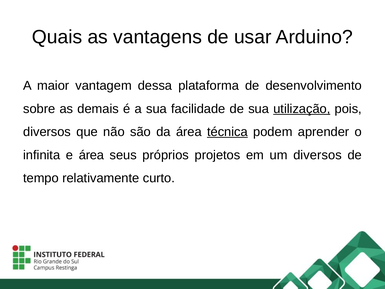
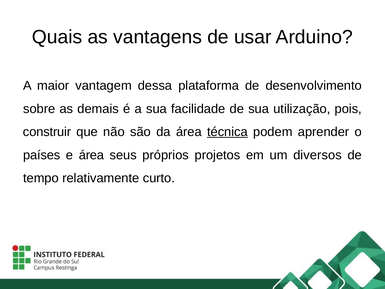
utilização underline: present -> none
diversos at (47, 132): diversos -> construir
infinita: infinita -> países
